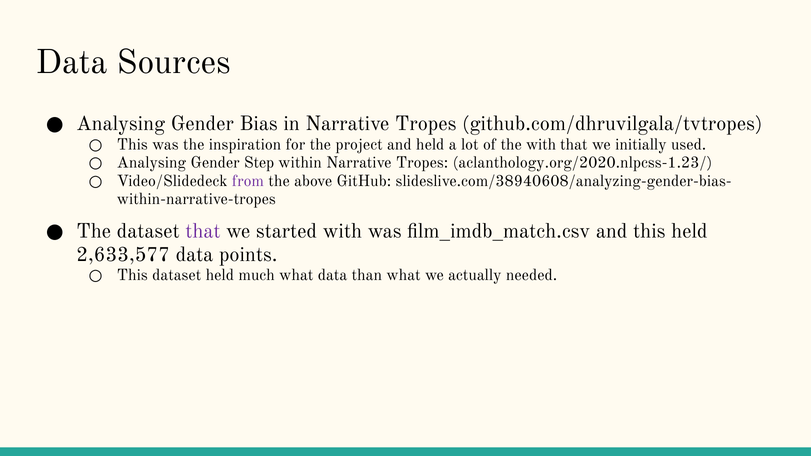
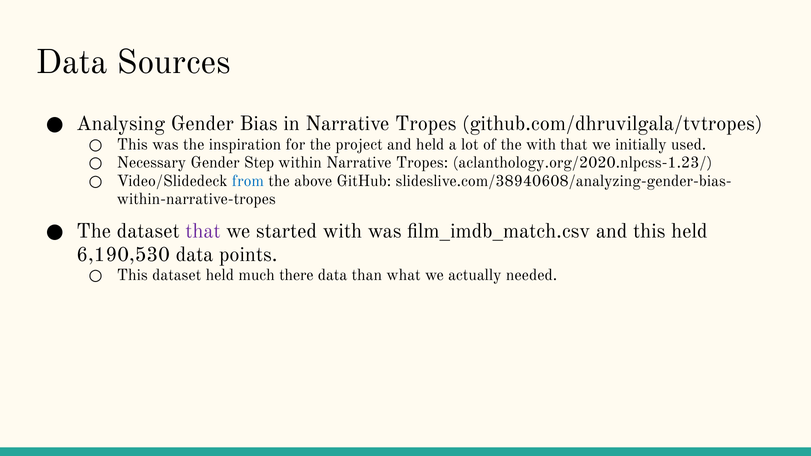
Analysing at (151, 163): Analysing -> Necessary
from colour: purple -> blue
2,633,577: 2,633,577 -> 6,190,530
much what: what -> there
